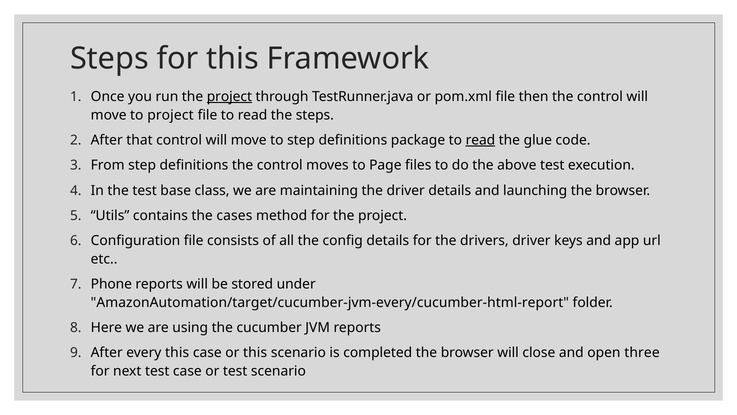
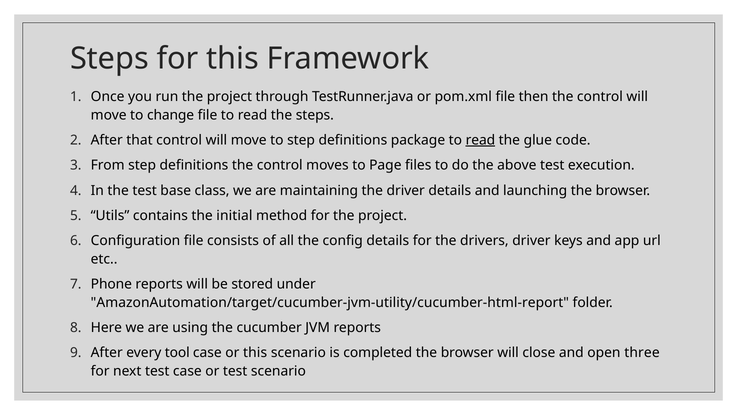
project at (229, 97) underline: present -> none
to project: project -> change
cases: cases -> initial
AmazonAutomation/target/cucumber-jvm-every/cucumber-html-report: AmazonAutomation/target/cucumber-jvm-every/cucumber-html-report -> AmazonAutomation/target/cucumber-jvm-utility/cucumber-html-report
every this: this -> tool
